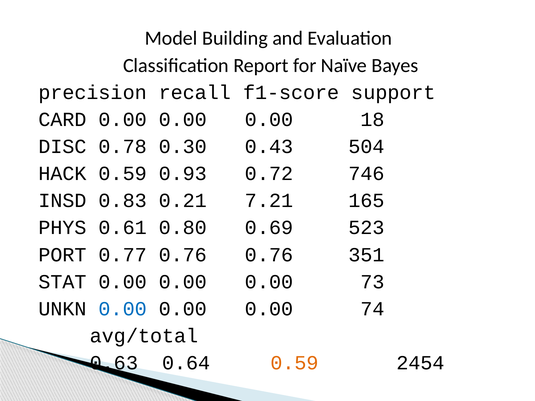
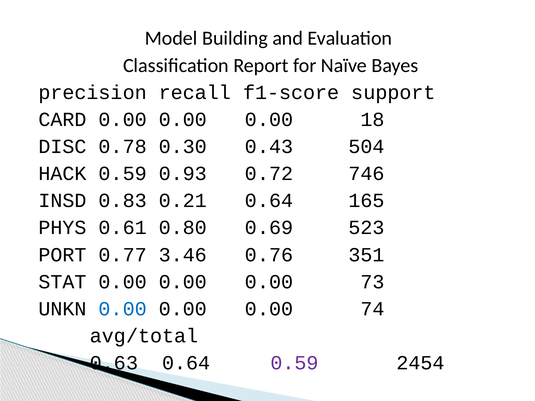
0.21 7.21: 7.21 -> 0.64
0.77 0.76: 0.76 -> 3.46
0.59 at (294, 363) colour: orange -> purple
